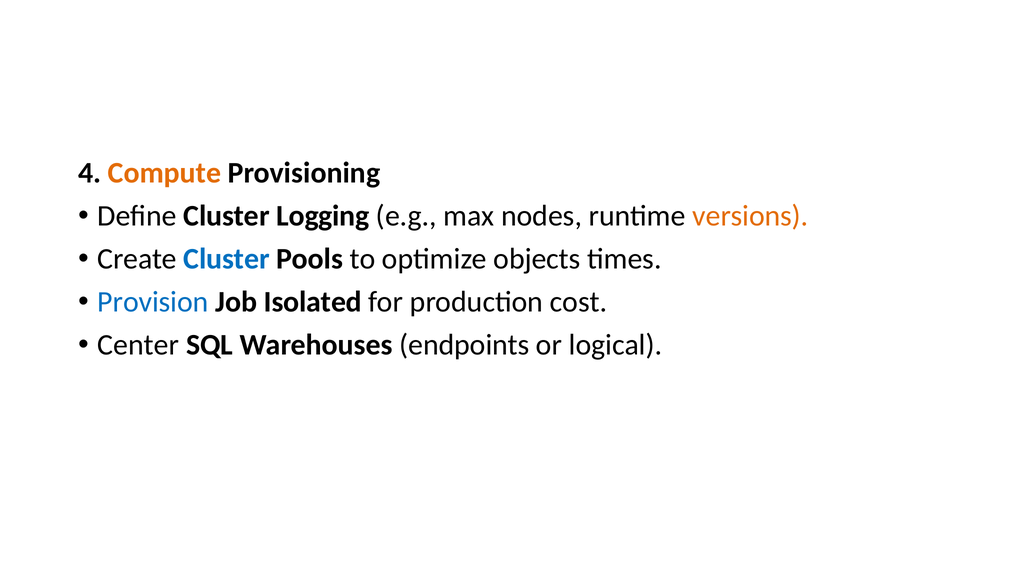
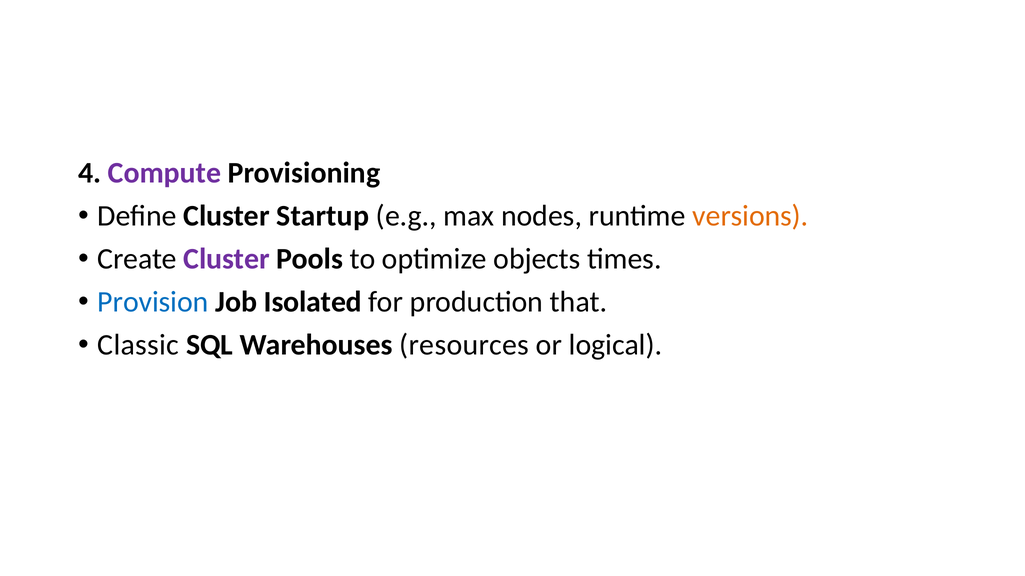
Compute colour: orange -> purple
Logging: Logging -> Startup
Cluster at (227, 259) colour: blue -> purple
cost: cost -> that
Center: Center -> Classic
endpoints: endpoints -> resources
